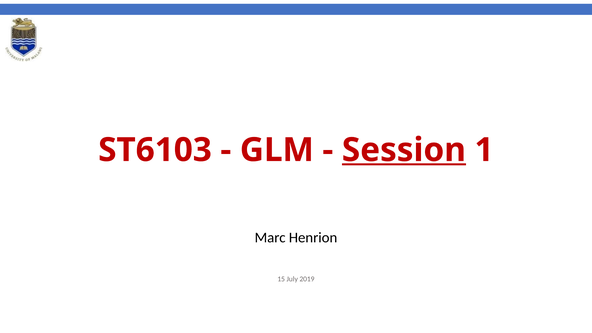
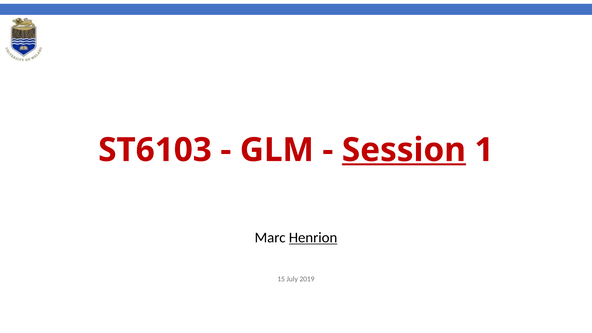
Henrion underline: none -> present
